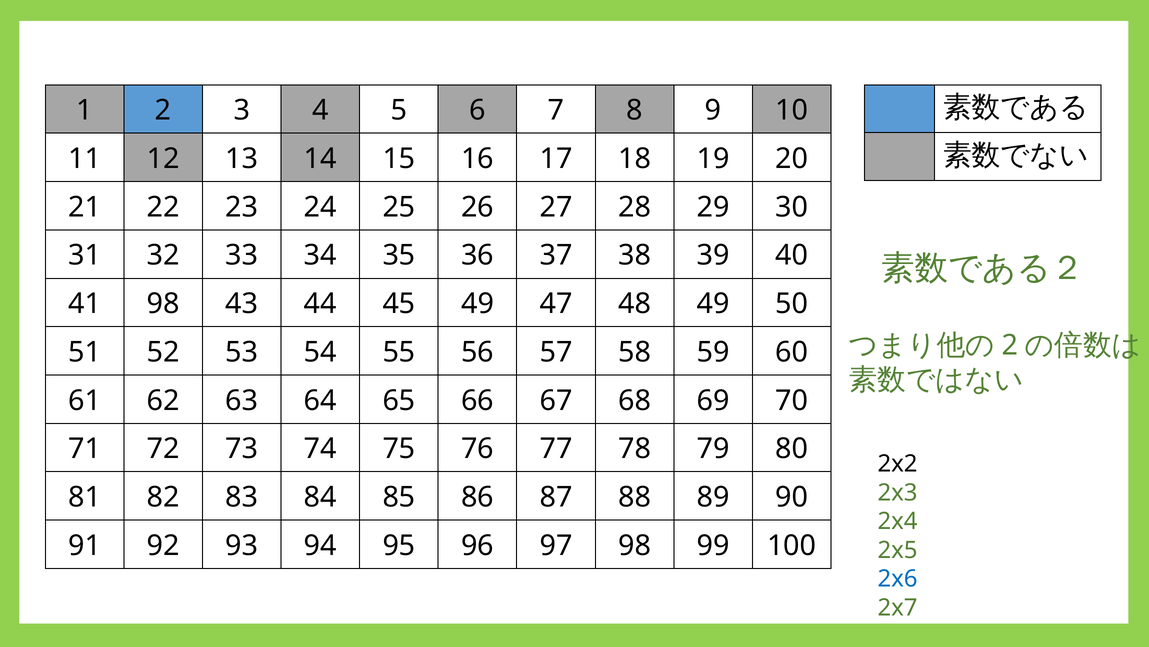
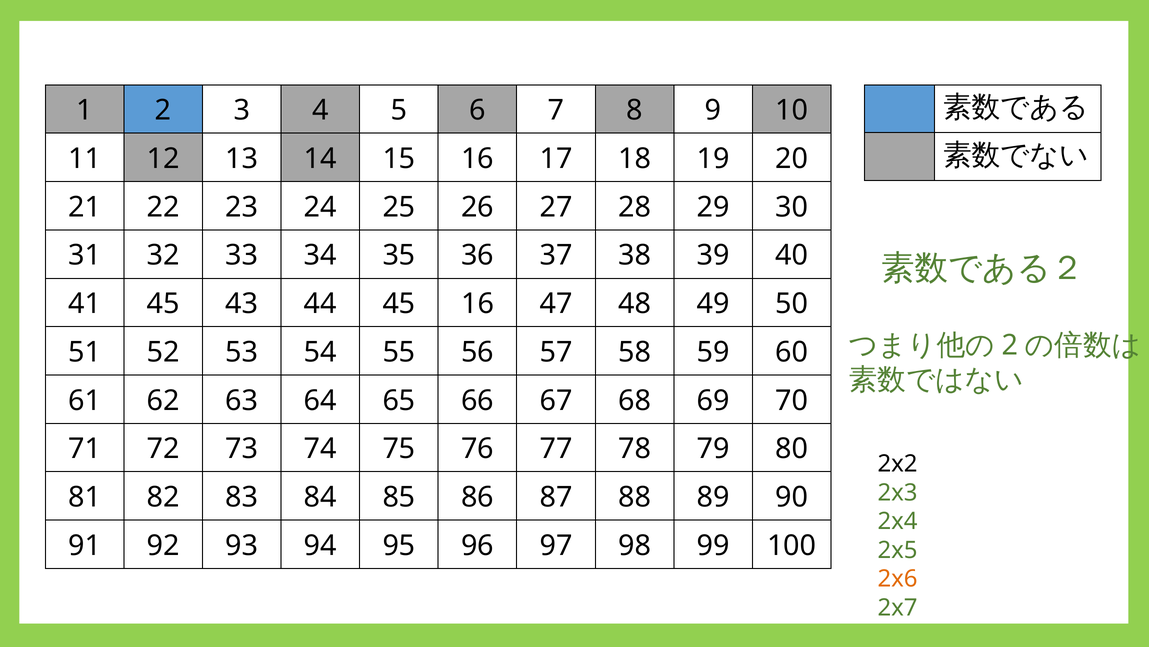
41 98: 98 -> 45
45 49: 49 -> 16
2x6 colour: blue -> orange
